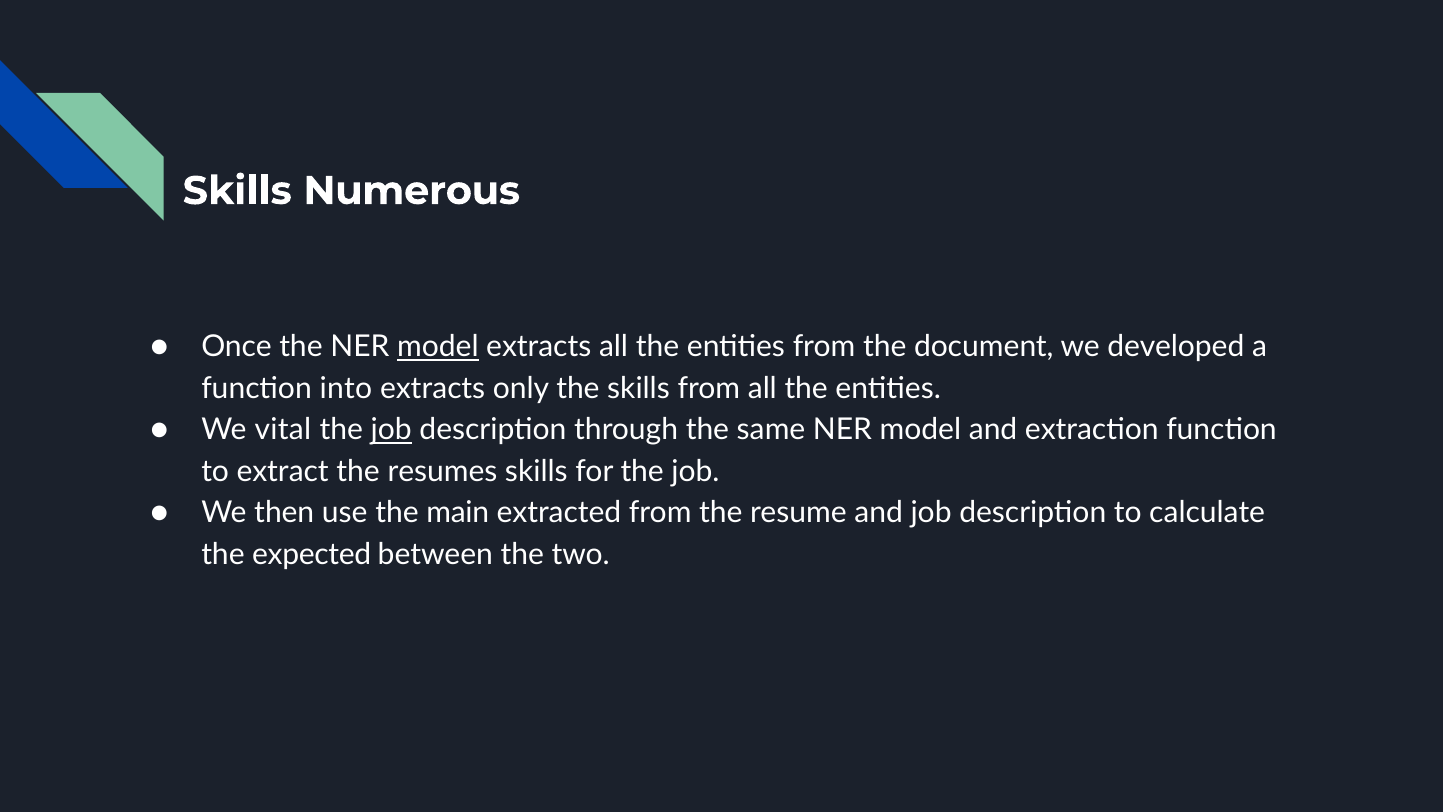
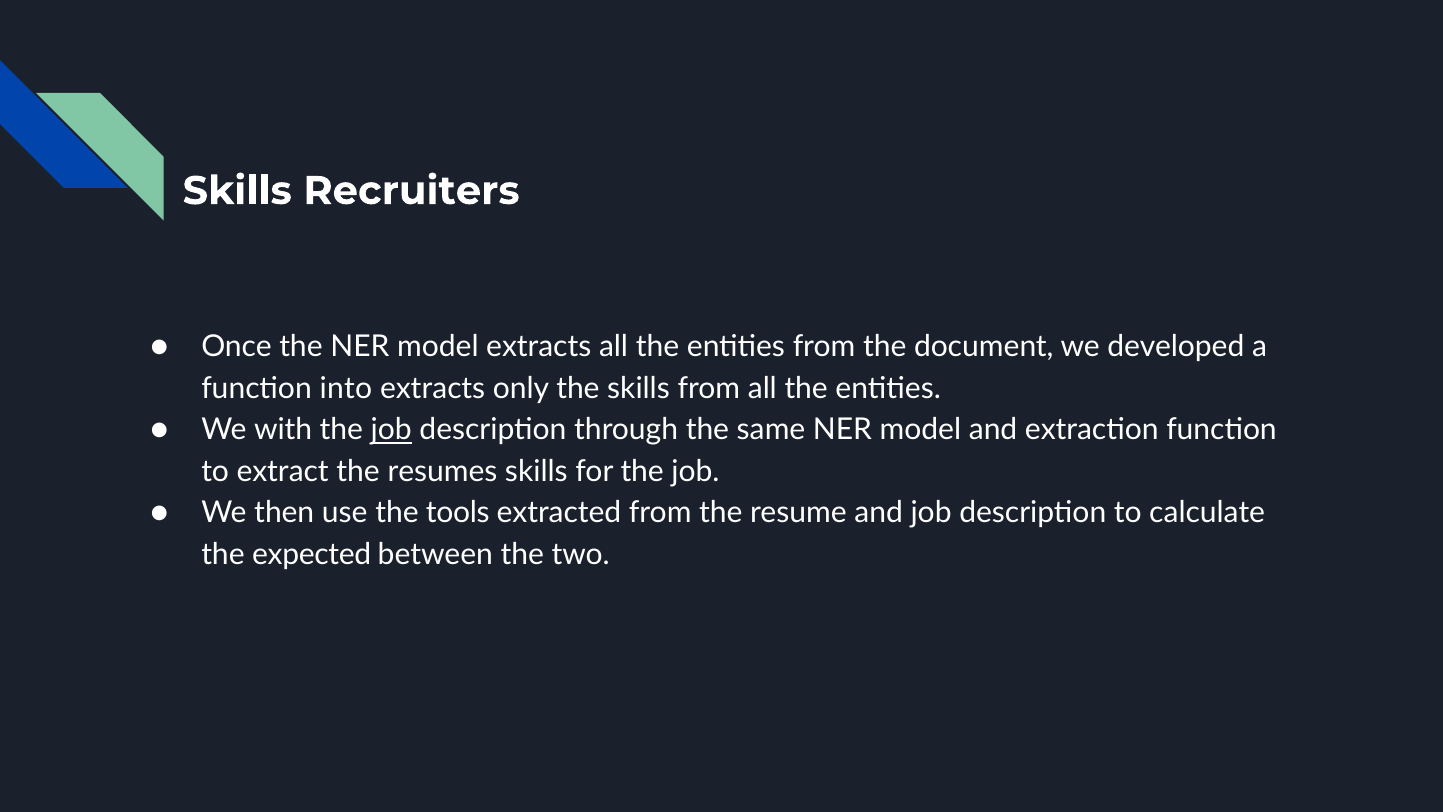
Numerous: Numerous -> Recruiters
model at (438, 347) underline: present -> none
vital: vital -> with
main: main -> tools
